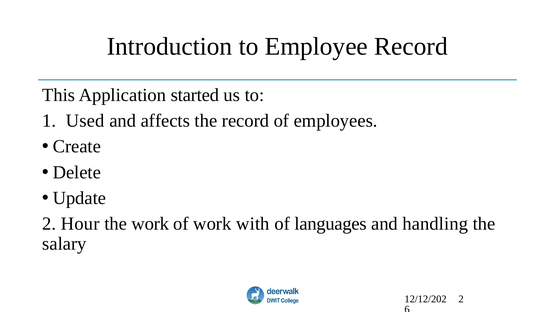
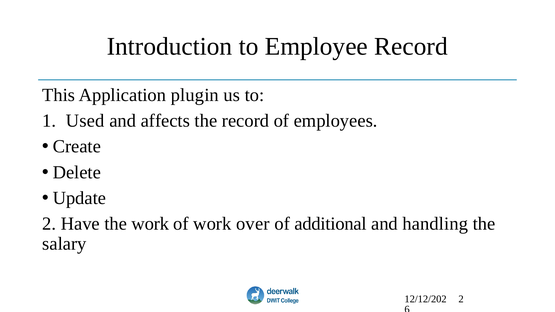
started: started -> plugin
Hour: Hour -> Have
with: with -> over
languages: languages -> additional
